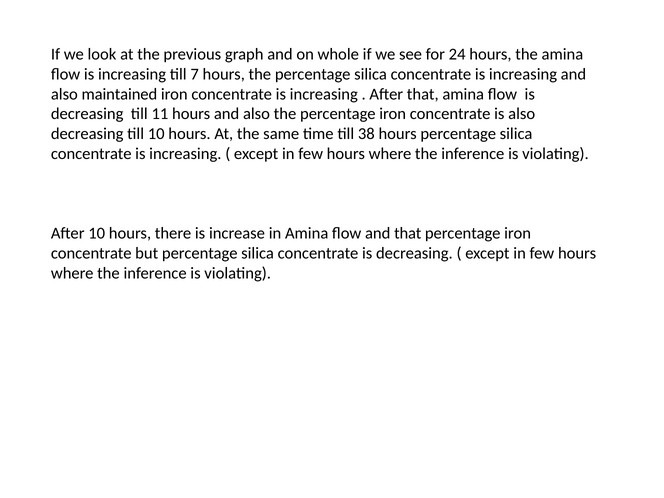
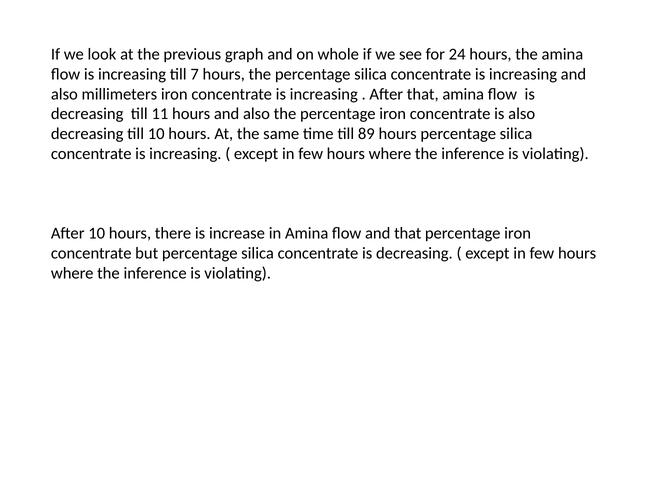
maintained: maintained -> millimeters
38: 38 -> 89
